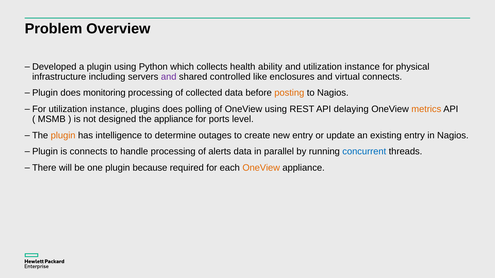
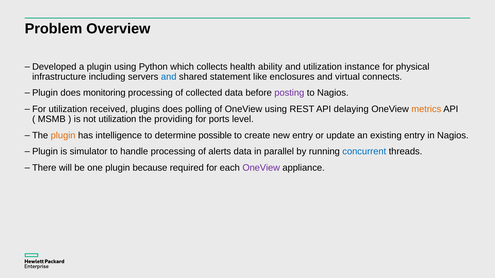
and at (169, 77) colour: purple -> blue
controlled: controlled -> statement
posting colour: orange -> purple
For utilization instance: instance -> received
not designed: designed -> utilization
the appliance: appliance -> providing
outages: outages -> possible
is connects: connects -> simulator
OneView at (261, 168) colour: orange -> purple
